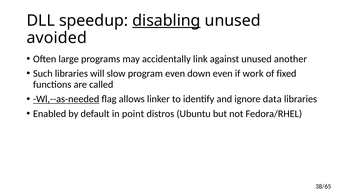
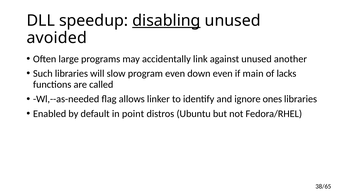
work: work -> main
fixed: fixed -> lacks
Wl,--as-needed underline: present -> none
data: data -> ones
